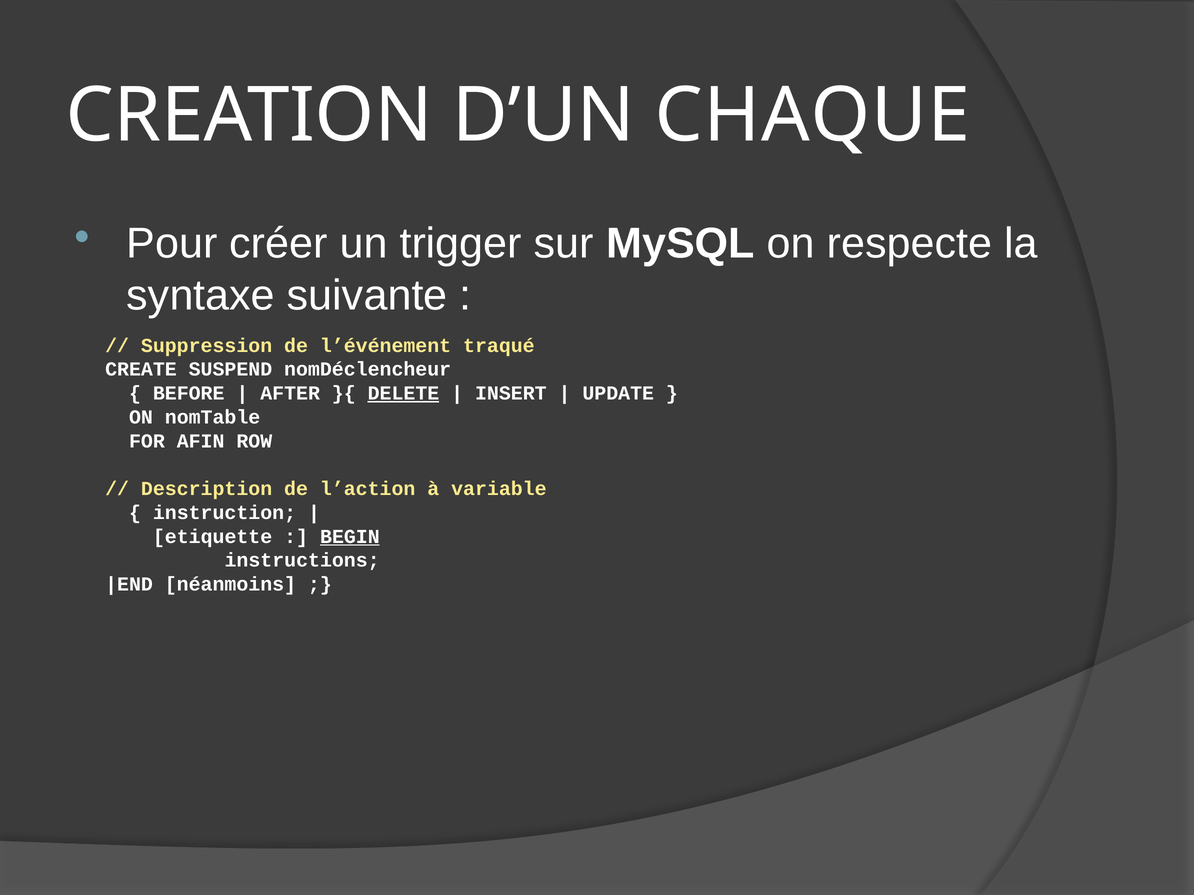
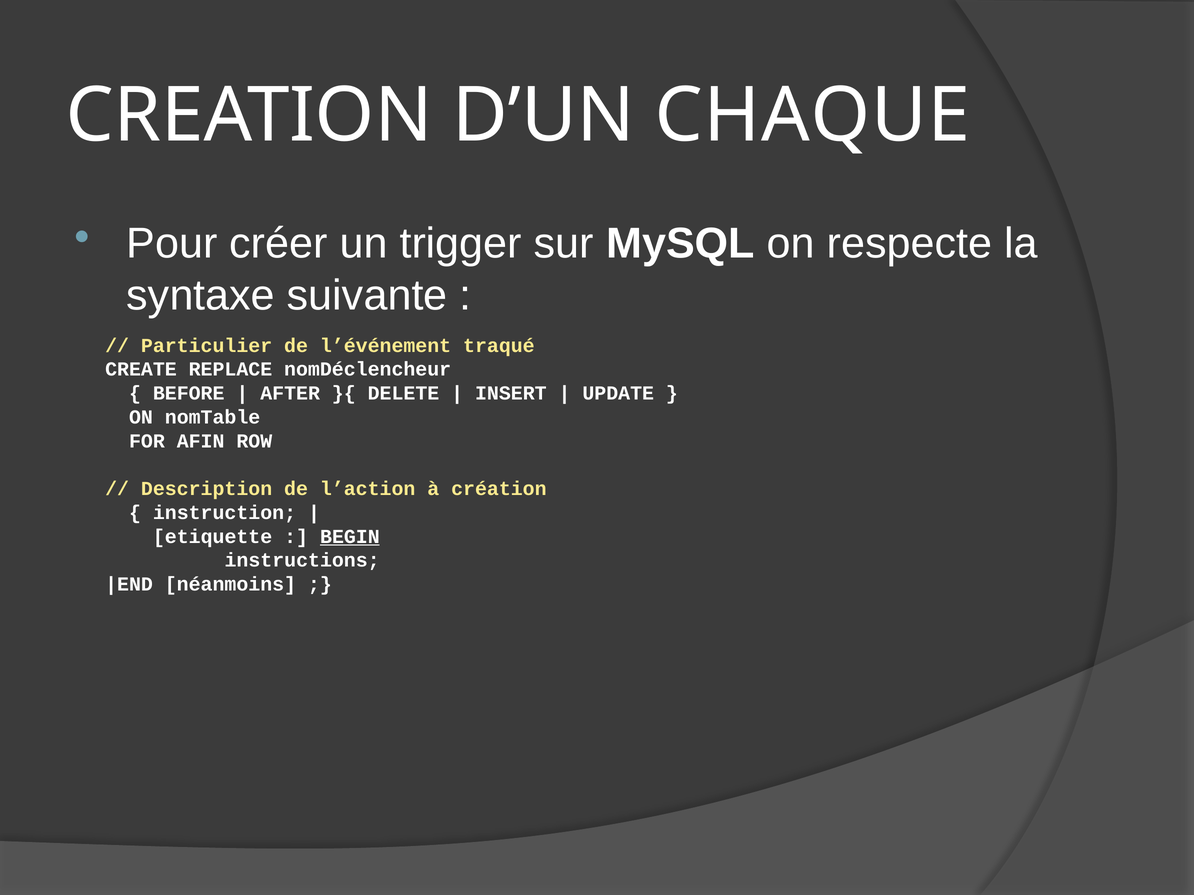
Suppression: Suppression -> Particulier
SUSPEND: SUSPEND -> REPLACE
DELETE underline: present -> none
variable: variable -> création
